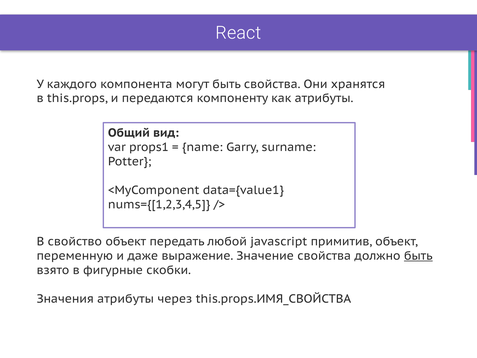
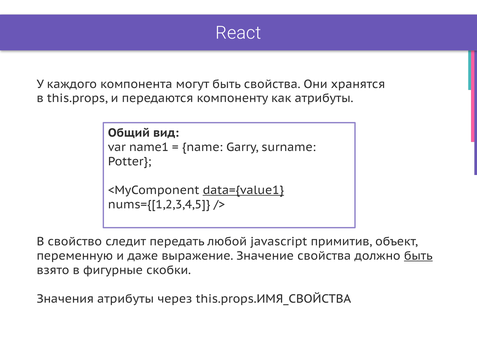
props1: props1 -> name1
data={value1 underline: none -> present
свойство объект: объект -> следит
